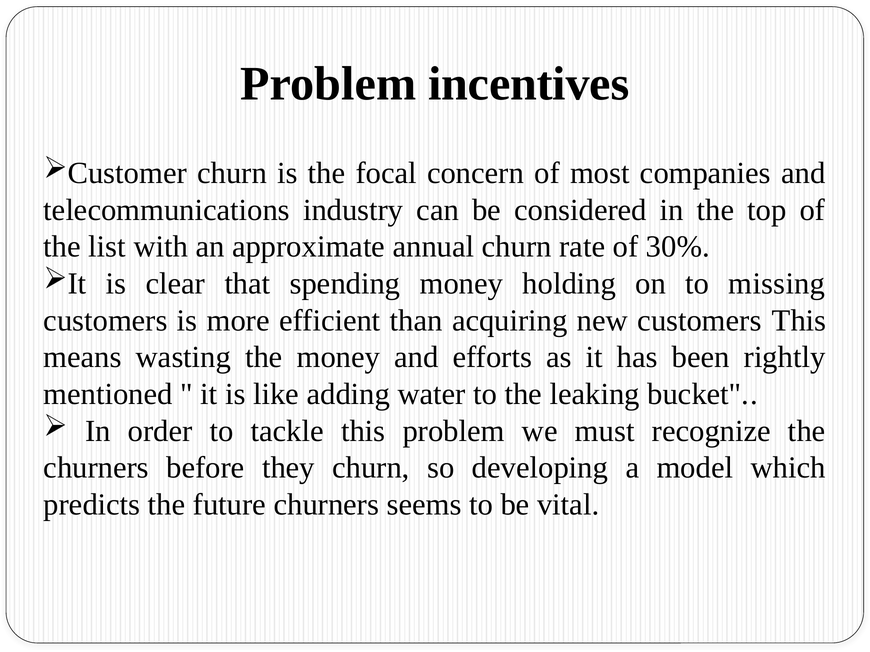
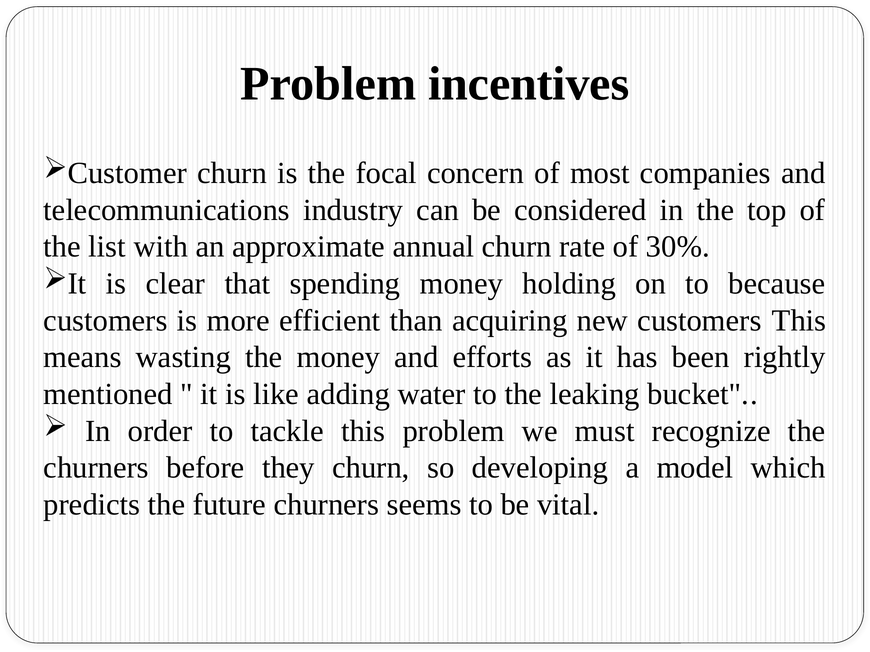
missing: missing -> because
